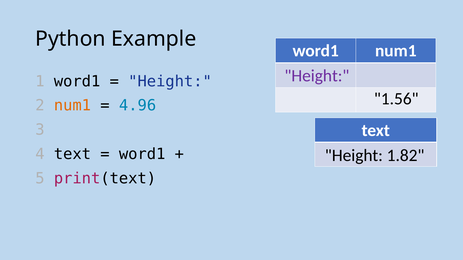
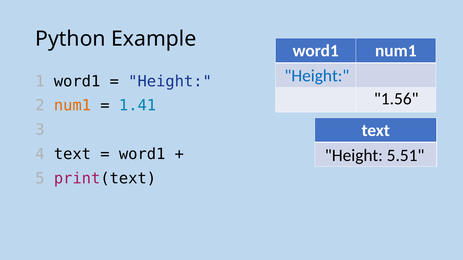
Height at (317, 76) colour: purple -> blue
4.96: 4.96 -> 1.41
1.82: 1.82 -> 5.51
